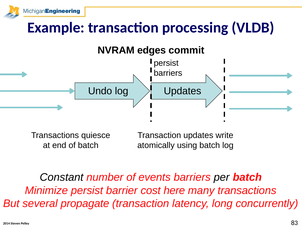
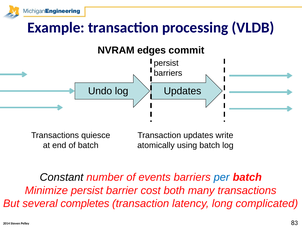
per colour: black -> blue
here: here -> both
propagate: propagate -> completes
concurrently: concurrently -> complicated
